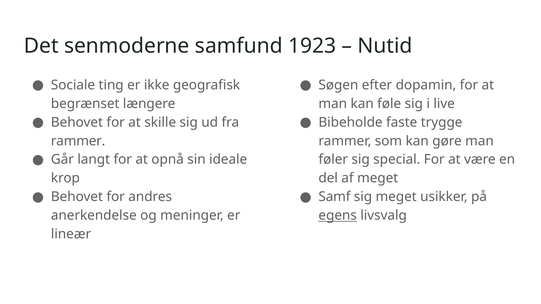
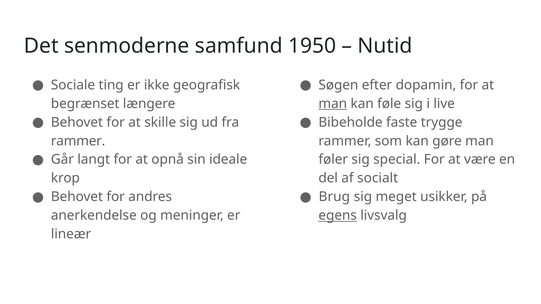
1923: 1923 -> 1950
man at (333, 104) underline: none -> present
af meget: meget -> socialt
Samf: Samf -> Brug
